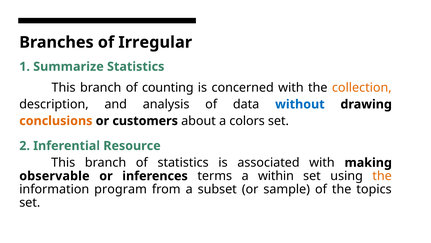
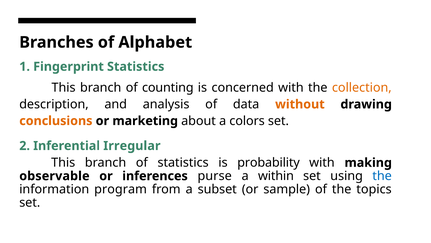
Irregular: Irregular -> Alphabet
Summarize: Summarize -> Fingerprint
without colour: blue -> orange
customers: customers -> marketing
Resource: Resource -> Irregular
associated: associated -> probability
terms: terms -> purse
the at (382, 176) colour: orange -> blue
